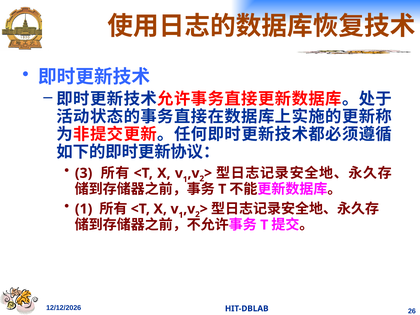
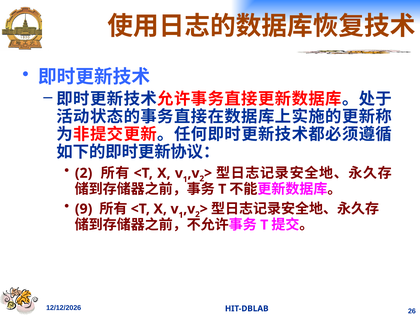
3 at (84, 173): 3 -> 2
1 at (84, 209): 1 -> 9
